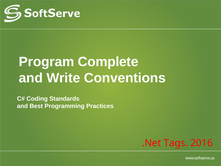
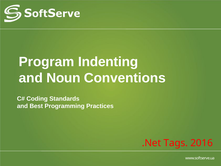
Complete: Complete -> Indenting
Write: Write -> Noun
